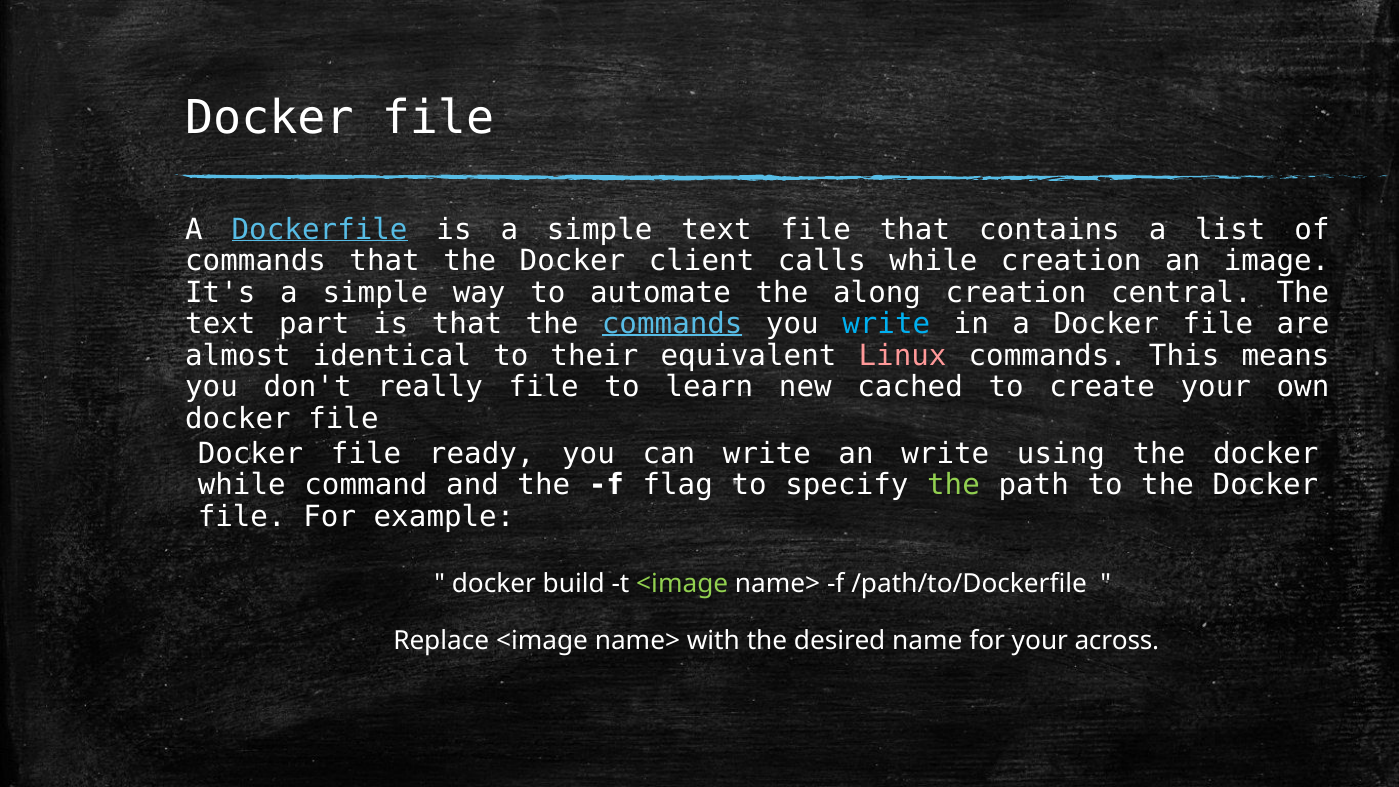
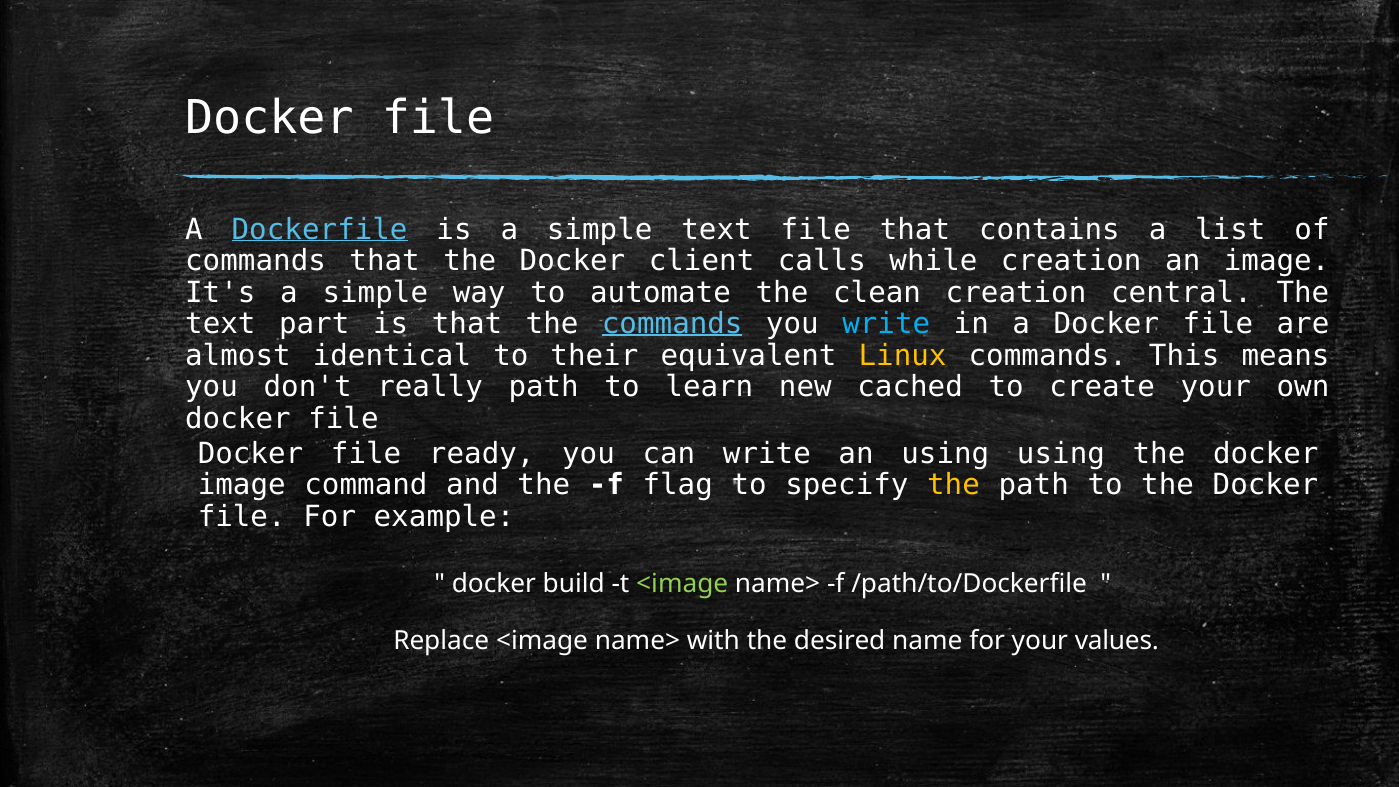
along: along -> clean
Linux colour: pink -> yellow
really file: file -> path
an write: write -> using
while at (242, 485): while -> image
the at (954, 485) colour: light green -> yellow
across: across -> values
